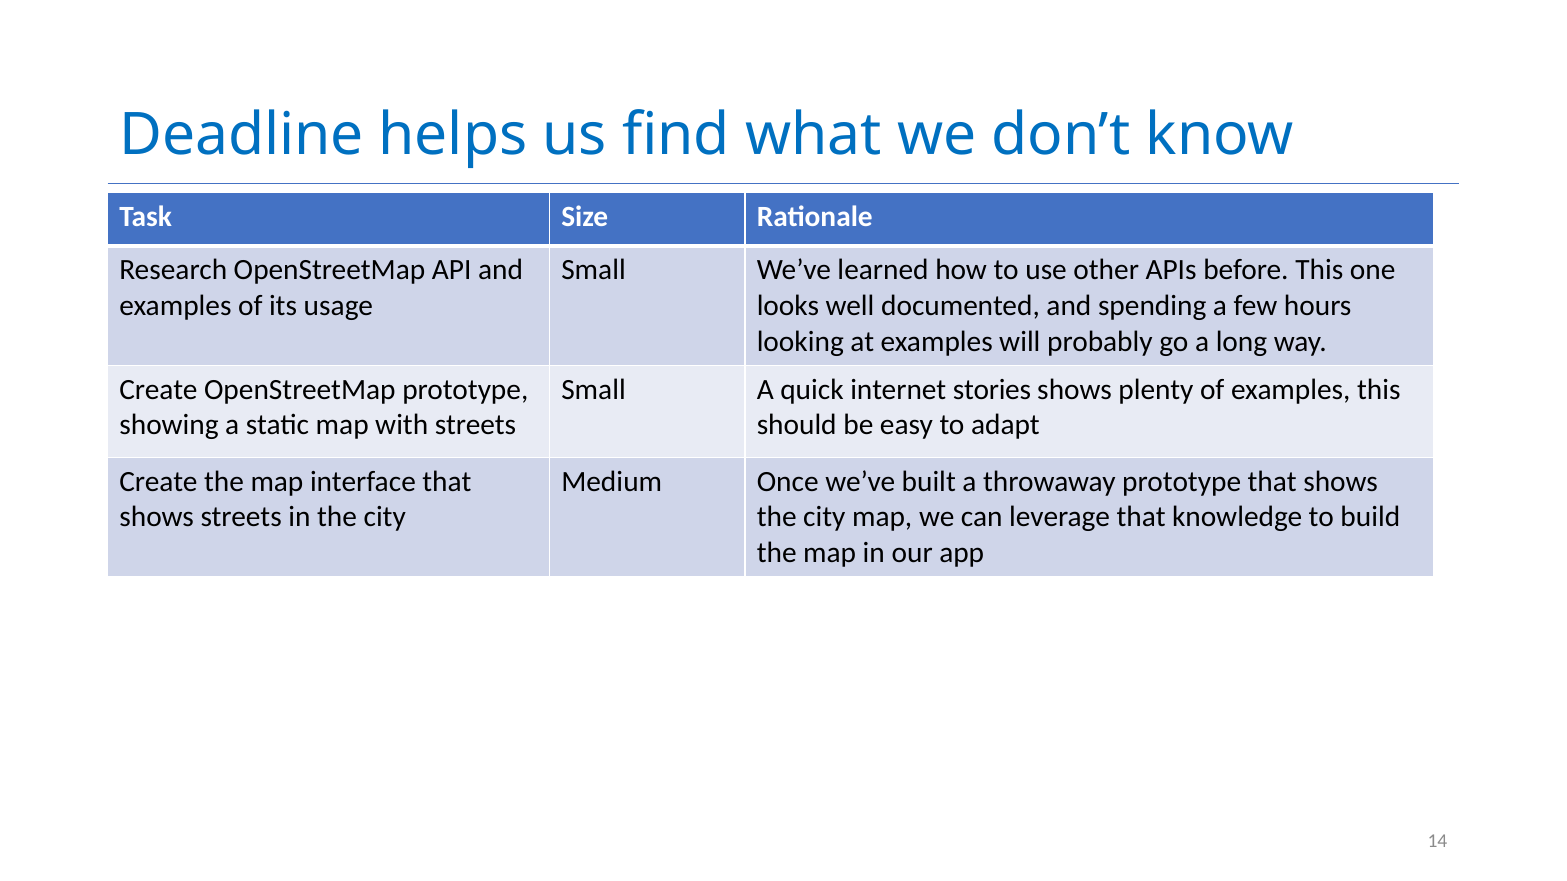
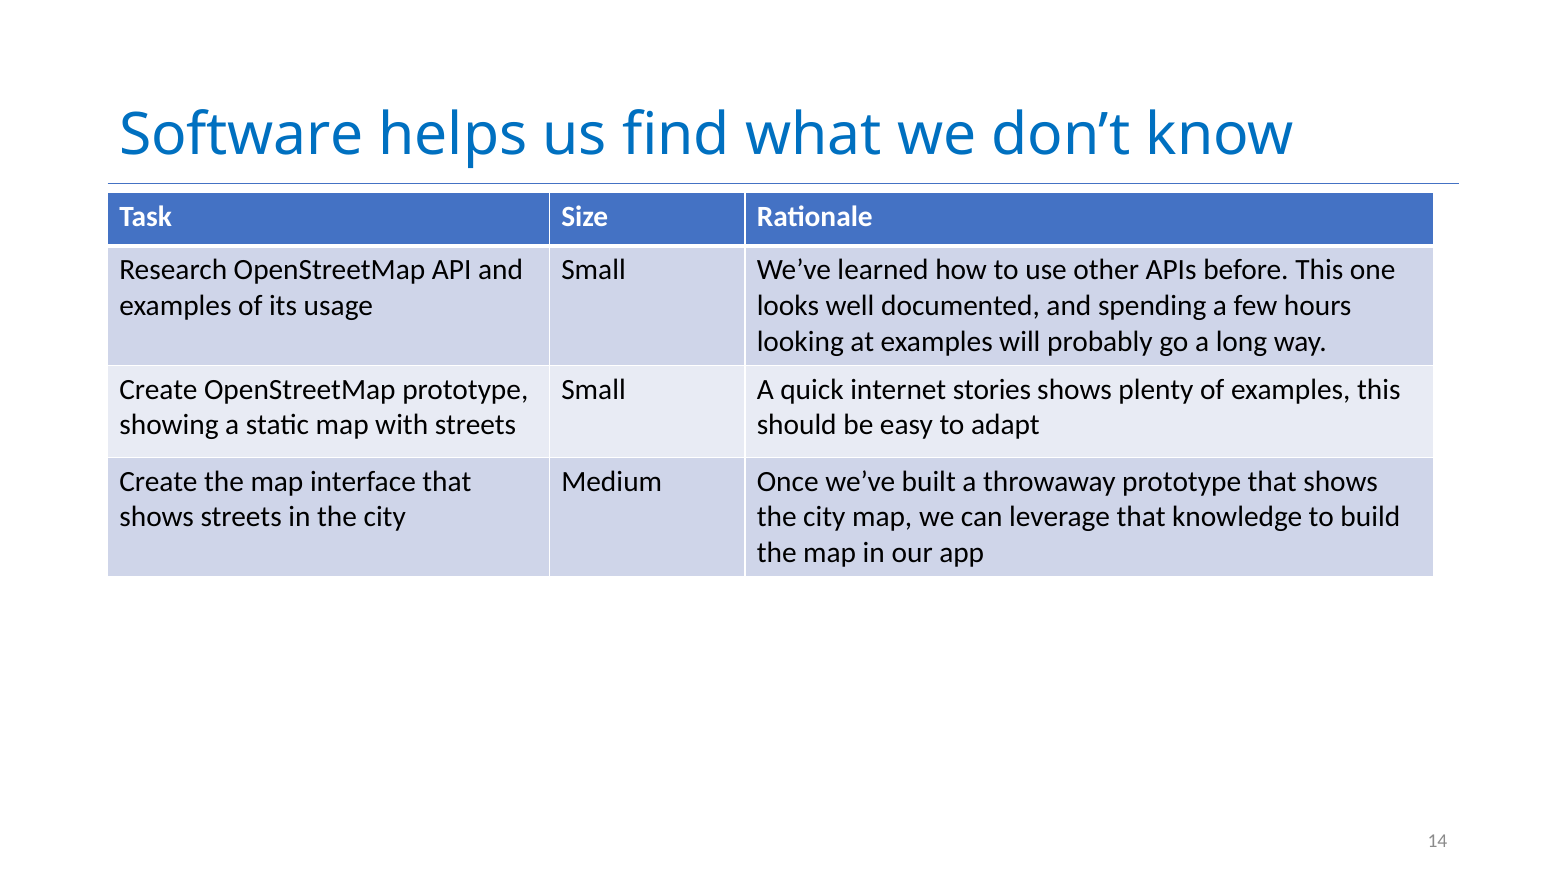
Deadline: Deadline -> Software
